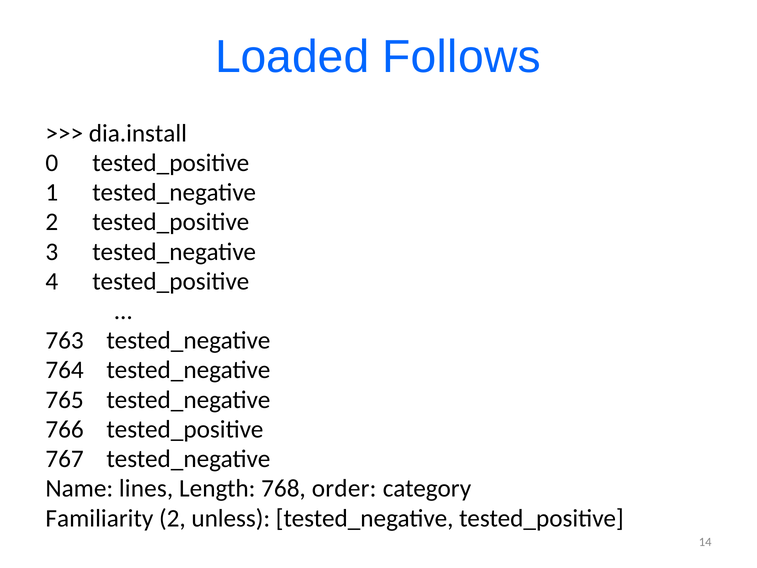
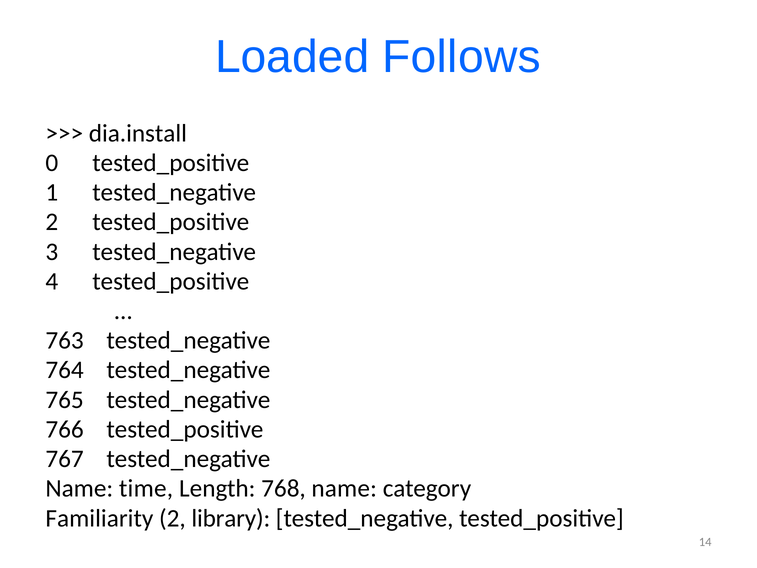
lines: lines -> time
768 order: order -> name
unless: unless -> library
